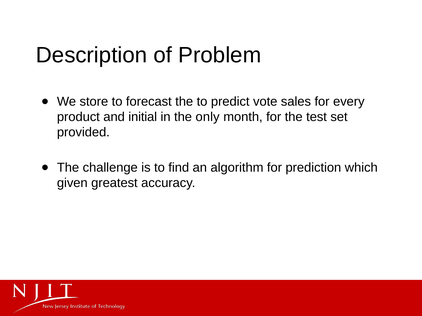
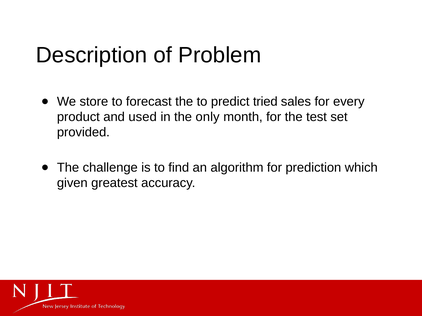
vote: vote -> tried
initial: initial -> used
